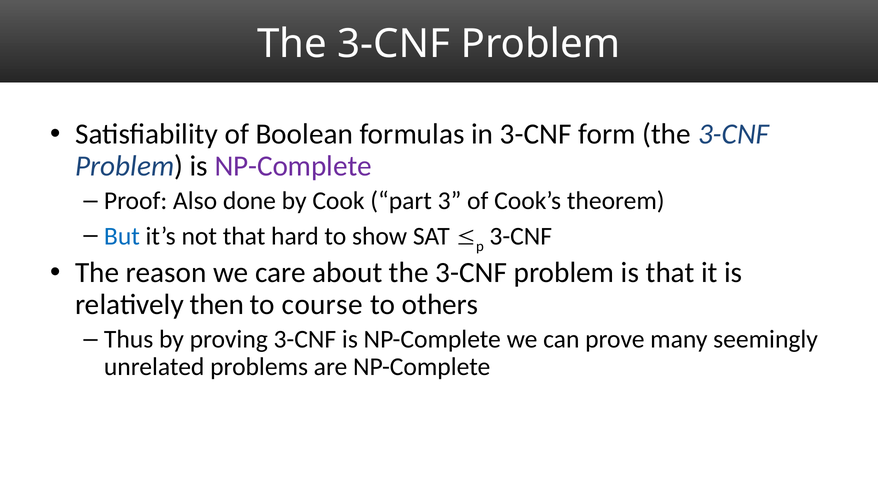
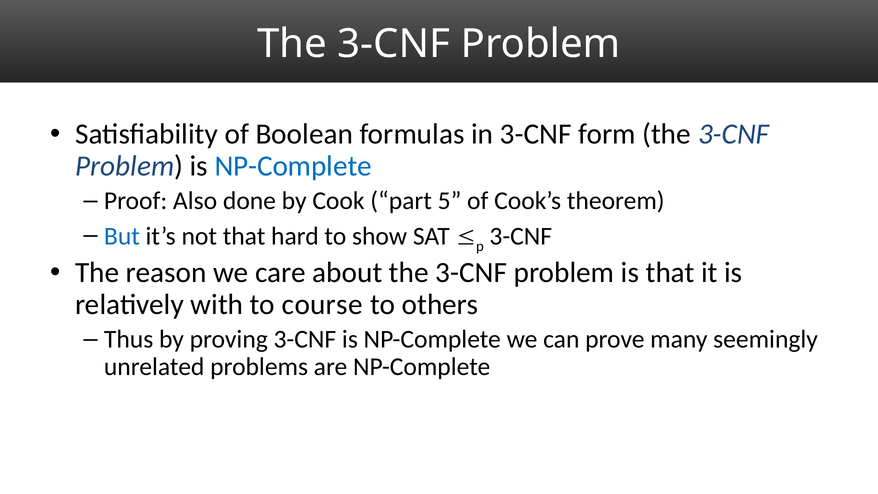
NP-Complete at (293, 166) colour: purple -> blue
3: 3 -> 5
then: then -> with
